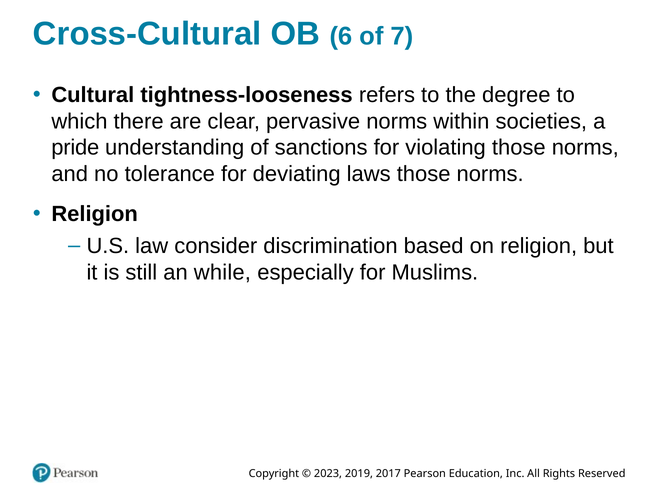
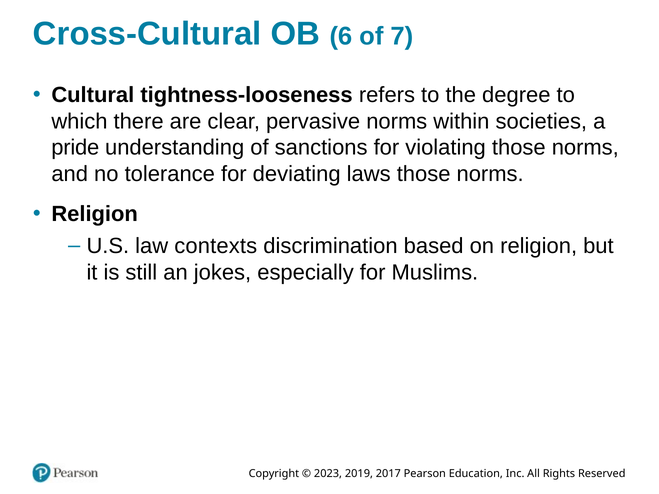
consider: consider -> contexts
while: while -> jokes
